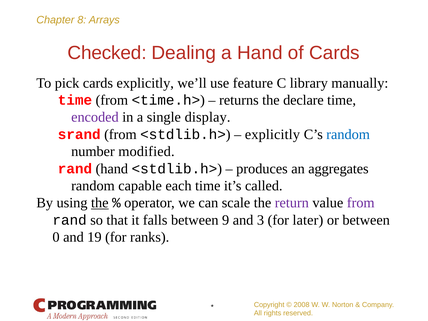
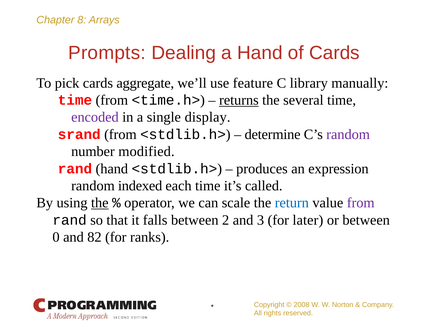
Checked: Checked -> Prompts
cards explicitly: explicitly -> aggregate
returns underline: none -> present
declare: declare -> several
explicitly at (272, 134): explicitly -> determine
random at (348, 134) colour: blue -> purple
aggregates: aggregates -> expression
capable: capable -> indexed
return colour: purple -> blue
9: 9 -> 2
19: 19 -> 82
